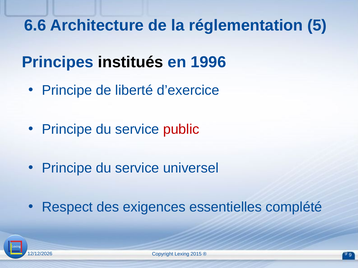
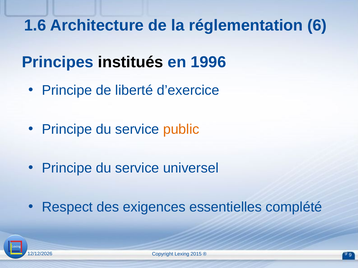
6.6: 6.6 -> 1.6
5: 5 -> 6
public colour: red -> orange
